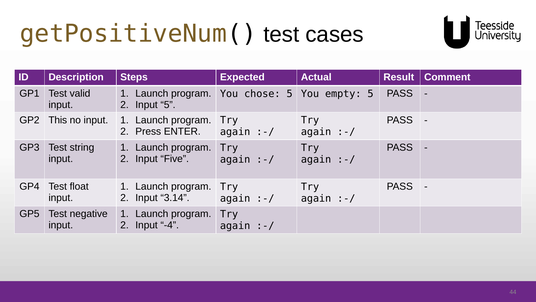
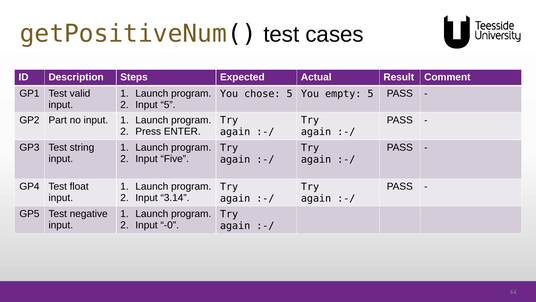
This: This -> Part
-4: -4 -> -0
